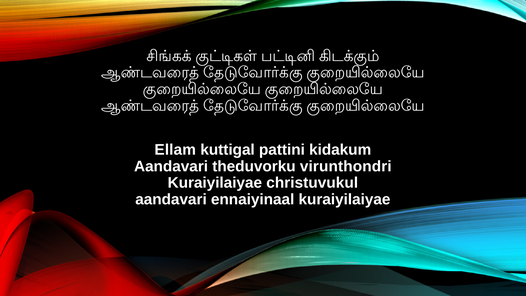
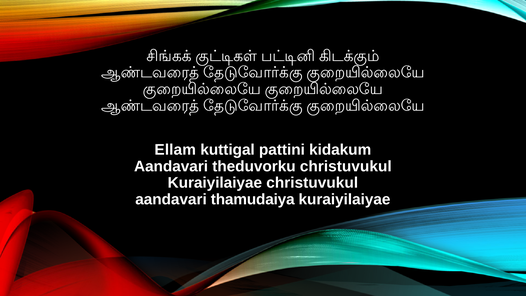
theduvorku virunthondri: virunthondri -> christuvukul
ennaiyinaal: ennaiyinaal -> thamudaiya
